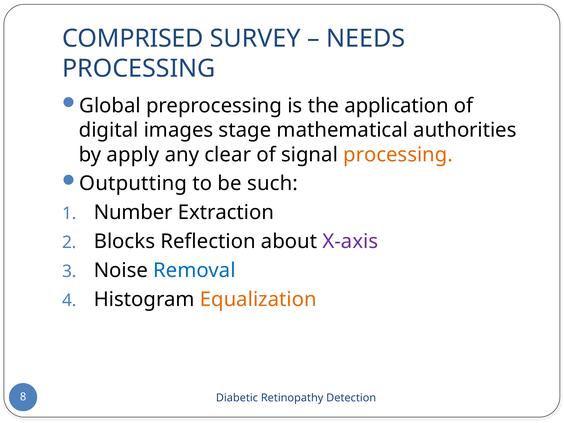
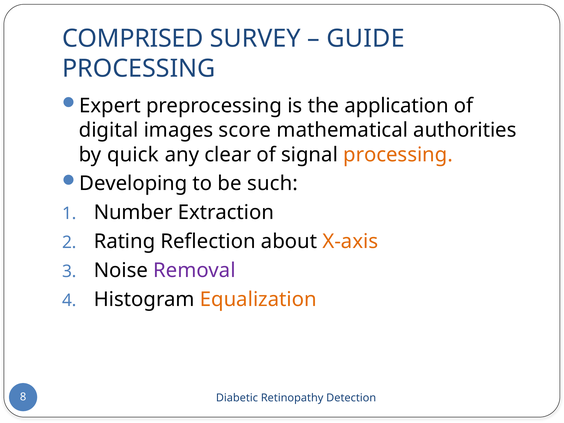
NEEDS: NEEDS -> GUIDE
Global: Global -> Expert
stage: stage -> score
apply: apply -> quick
Outputting: Outputting -> Developing
Blocks: Blocks -> Rating
X-axis colour: purple -> orange
Removal colour: blue -> purple
